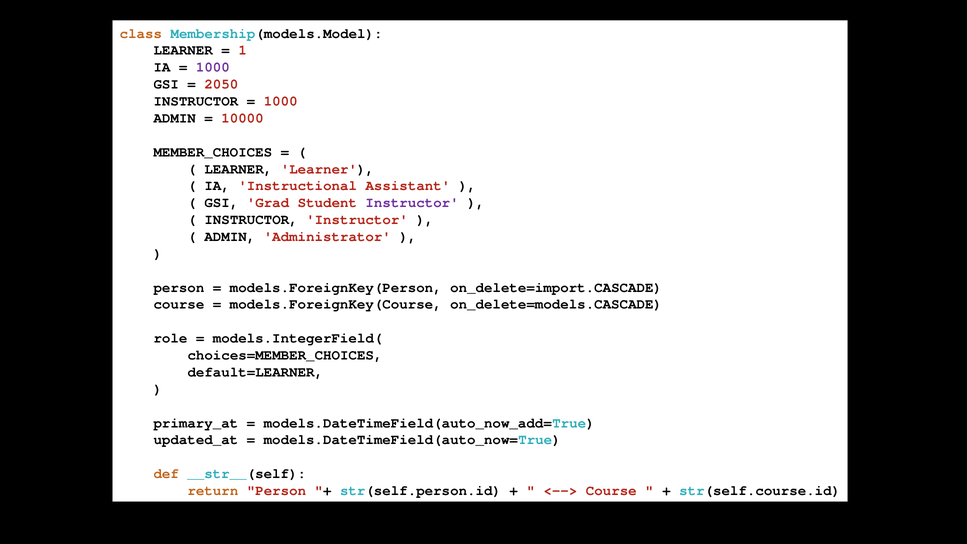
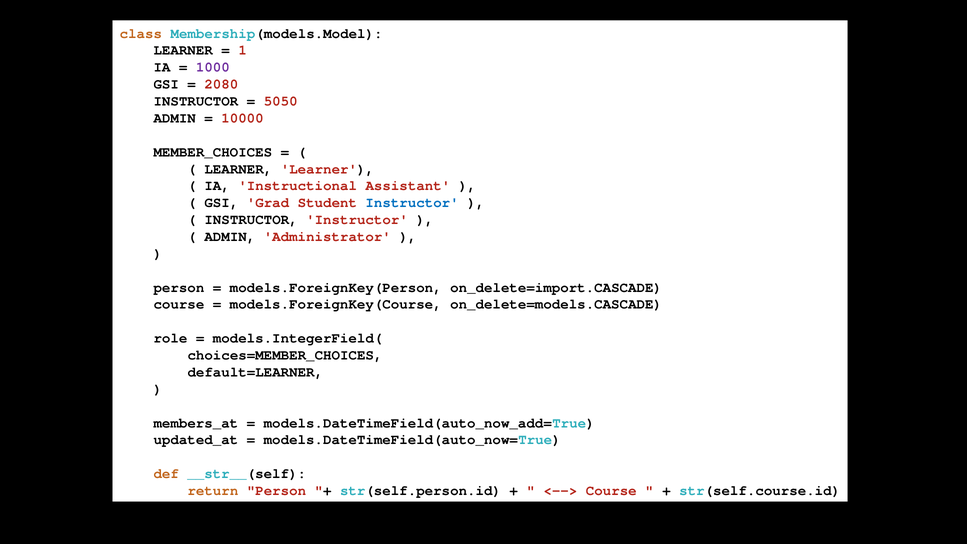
2050: 2050 -> 2080
1000 at (281, 101): 1000 -> 5050
Instructor at (412, 203) colour: purple -> blue
primary_at: primary_at -> members_at
